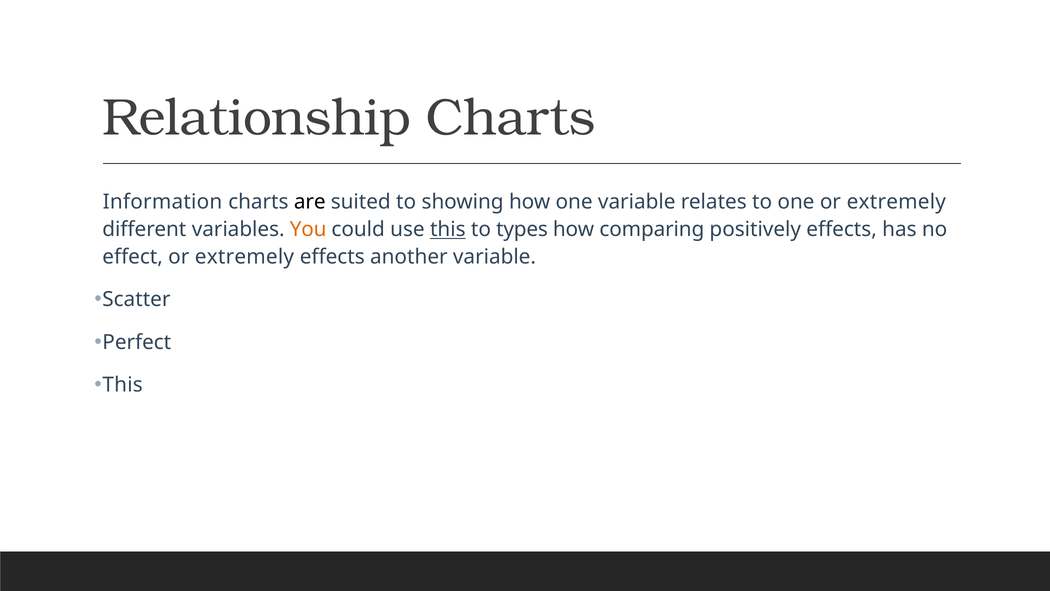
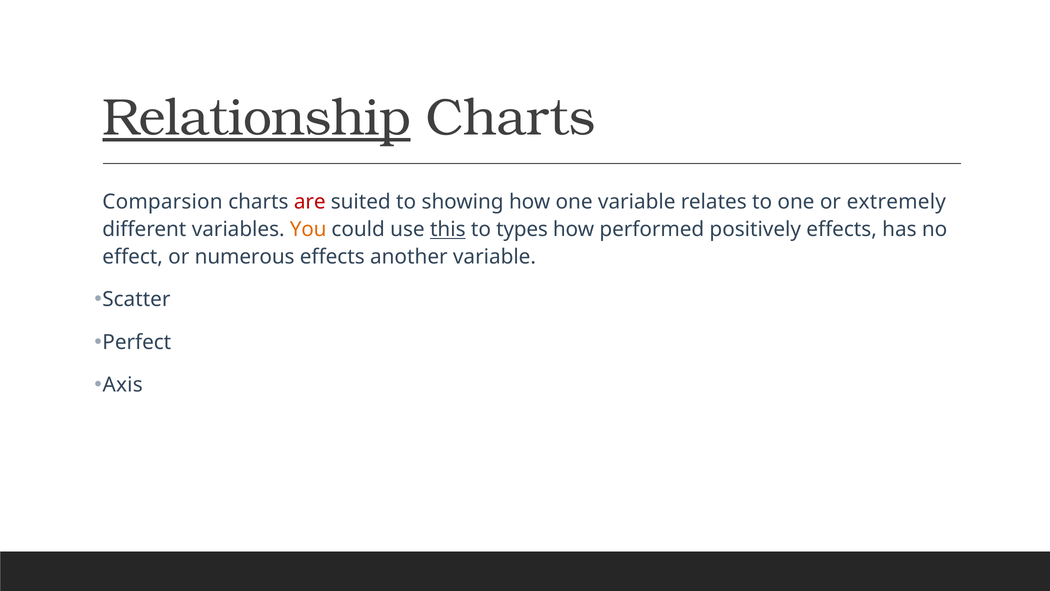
Relationship underline: none -> present
Information: Information -> Comparsion
are colour: black -> red
comparing: comparing -> performed
effect or extremely: extremely -> numerous
This at (123, 385): This -> Axis
